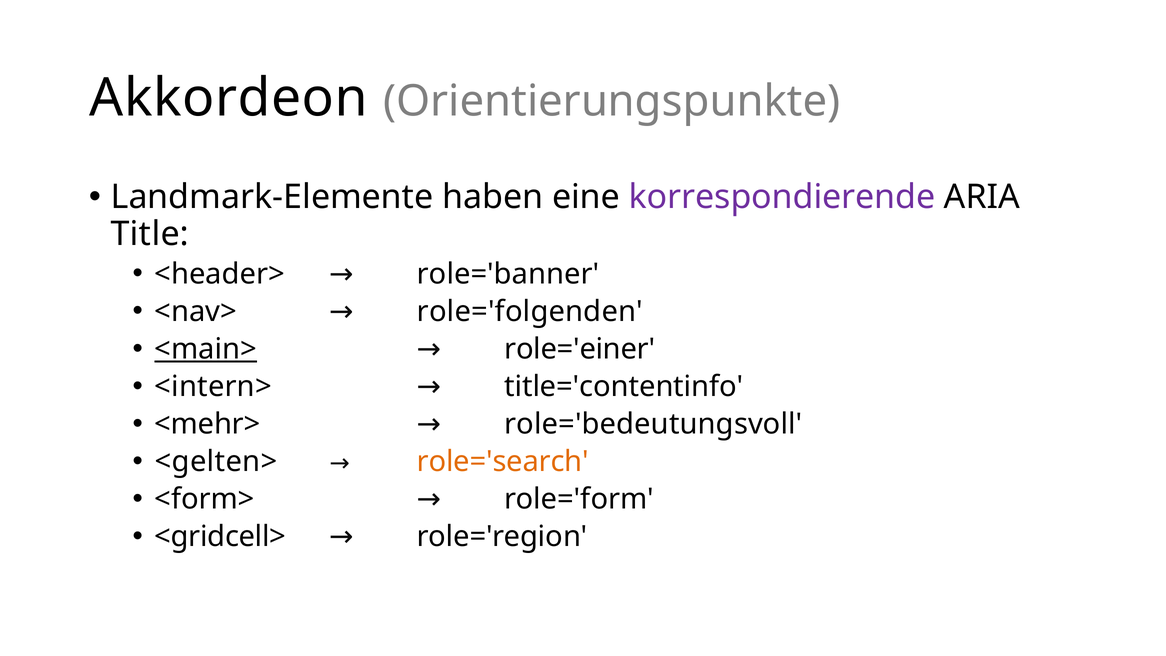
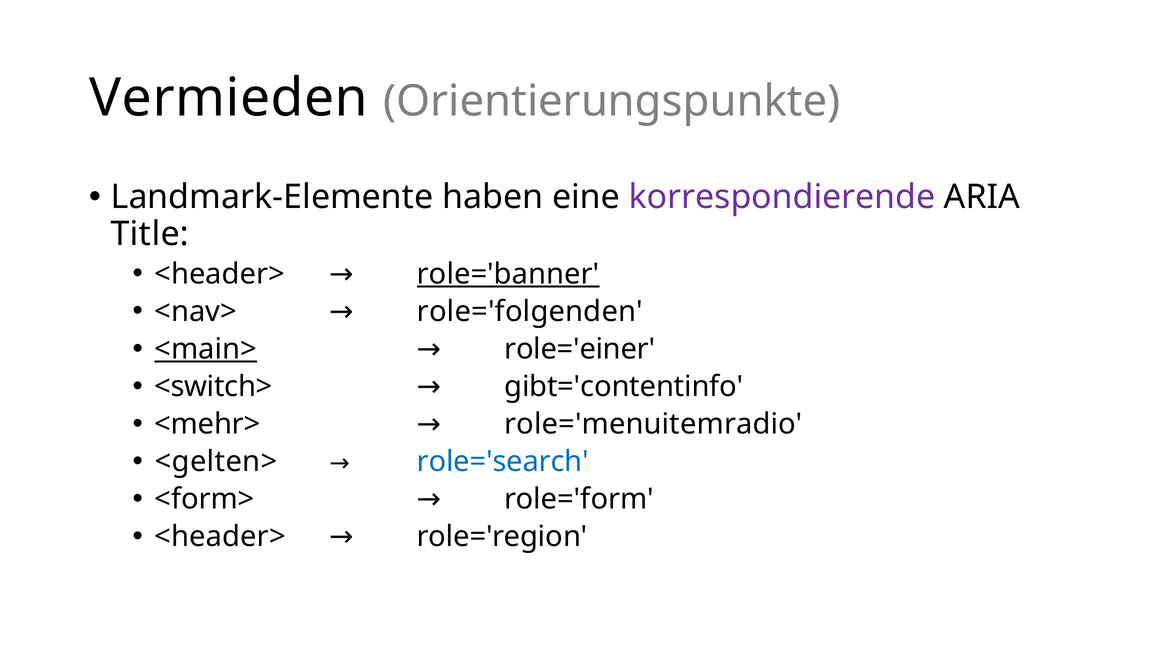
Akkordeon: Akkordeon -> Vermieden
role='banner underline: none -> present
<intern>: <intern> -> <switch>
title='contentinfo: title='contentinfo -> gibt='contentinfo
role='bedeutungsvoll: role='bedeutungsvoll -> role='menuitemradio
role='search colour: orange -> blue
<gridcell> at (220, 537): <gridcell> -> <header>
